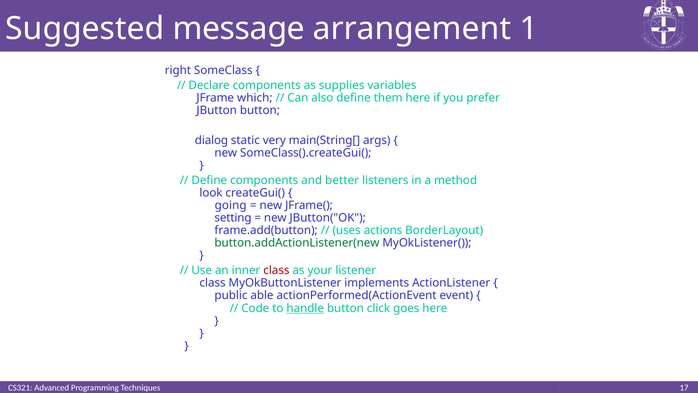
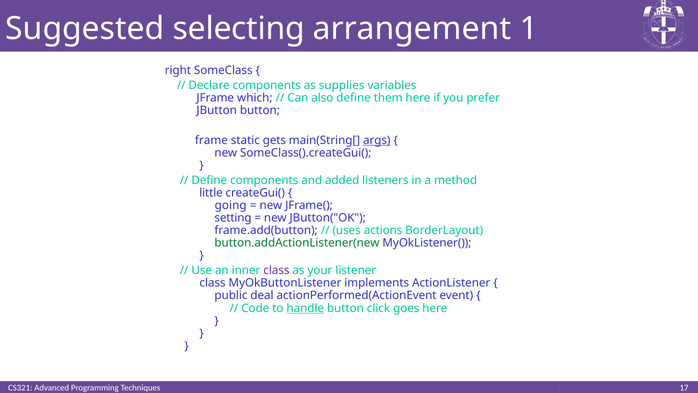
message: message -> selecting
dialog: dialog -> frame
very: very -> gets
args underline: none -> present
better: better -> added
look: look -> little
class at (276, 270) colour: red -> purple
able: able -> deal
